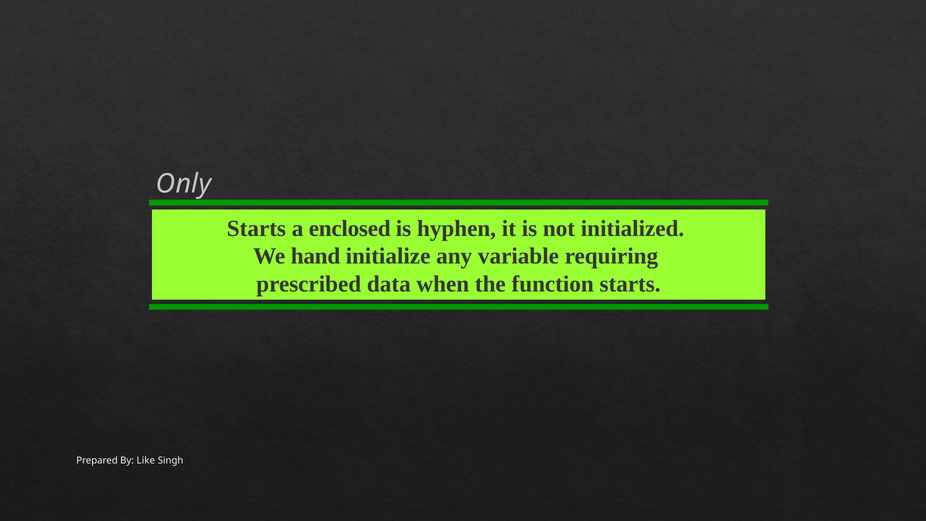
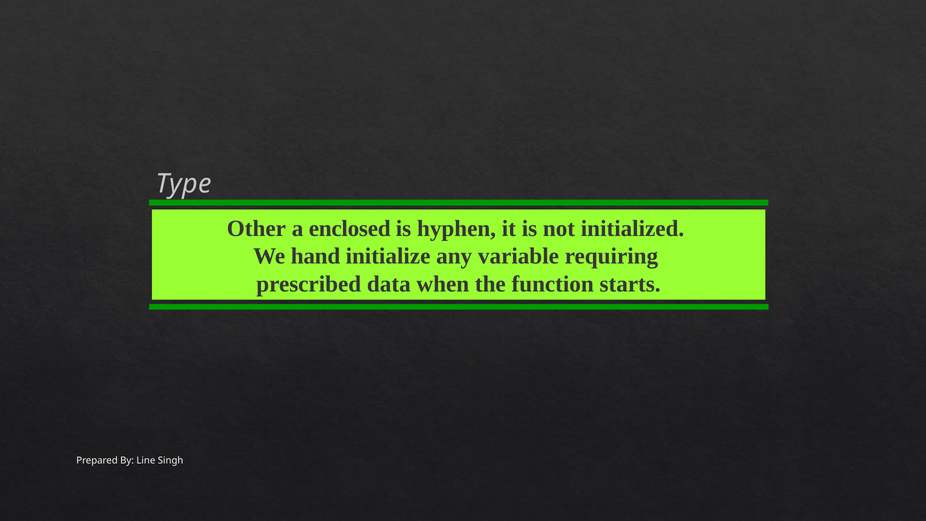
Only: Only -> Type
Starts at (256, 228): Starts -> Other
Like: Like -> Line
